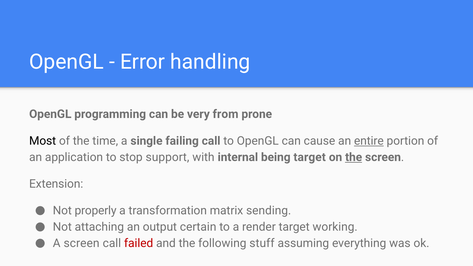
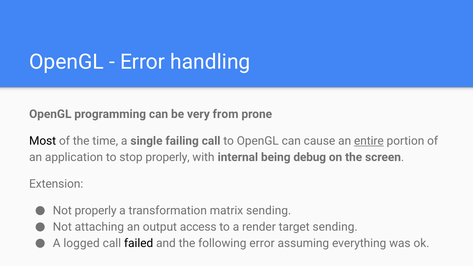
stop support: support -> properly
being target: target -> debug
the at (354, 157) underline: present -> none
certain: certain -> access
target working: working -> sending
A screen: screen -> logged
failed colour: red -> black
following stuff: stuff -> error
